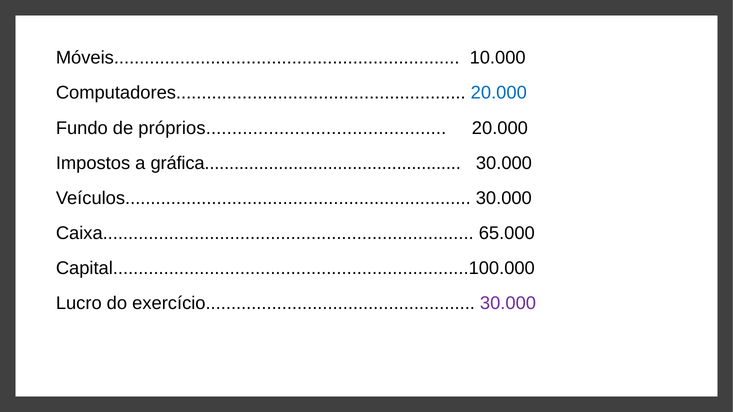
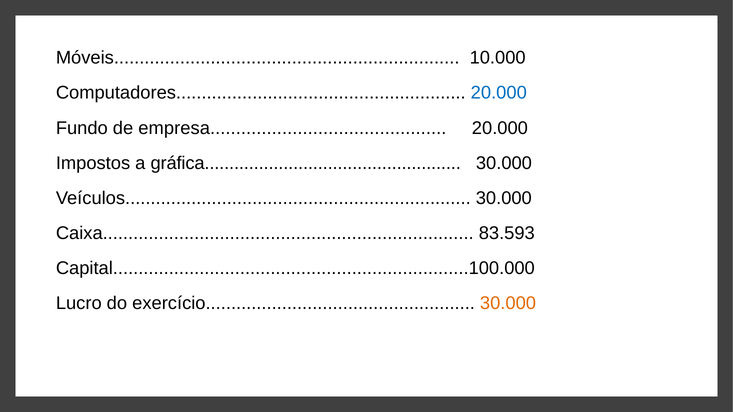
próprios: próprios -> empresa
65.000: 65.000 -> 83.593
30.000 at (508, 303) colour: purple -> orange
